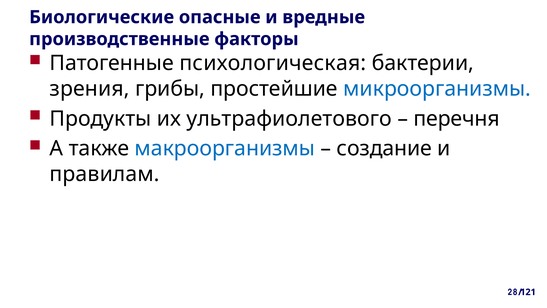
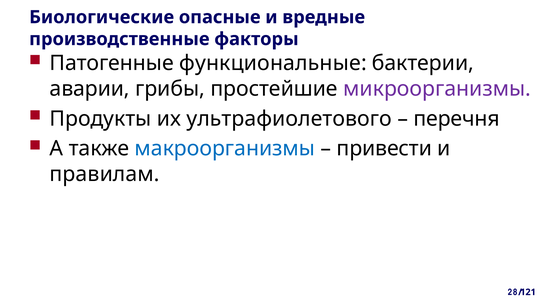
психологическая: психологическая -> функциональные
зрения: зрения -> аварии
микроорганизмы colour: blue -> purple
создание: создание -> привести
